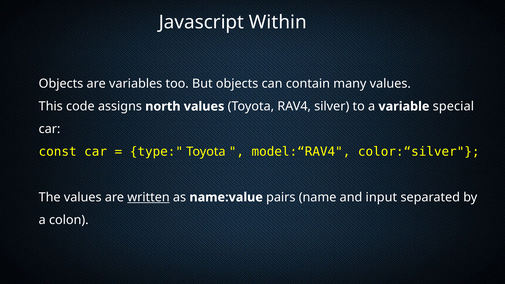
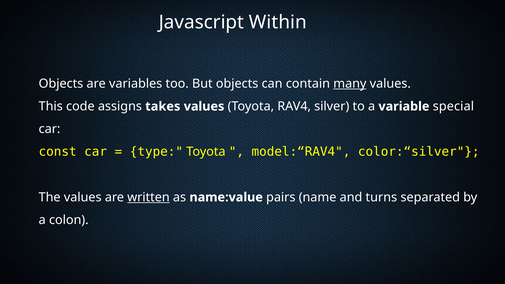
many underline: none -> present
north: north -> takes
input: input -> turns
